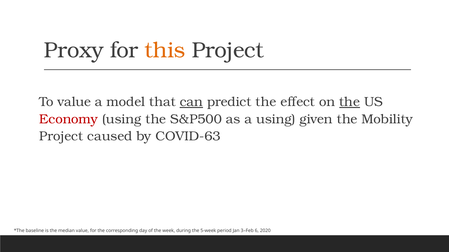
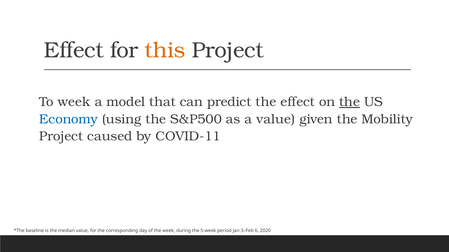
Proxy at (74, 50): Proxy -> Effect
To value: value -> week
can underline: present -> none
Economy colour: red -> blue
a using: using -> value
COVID-63: COVID-63 -> COVID-11
